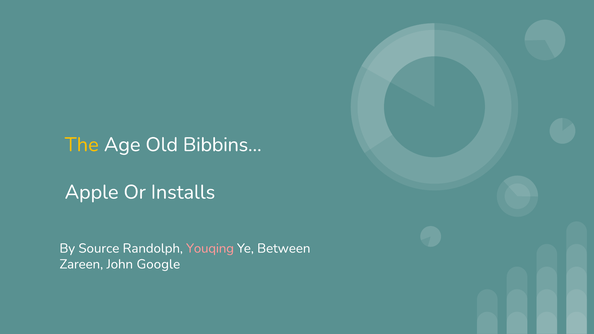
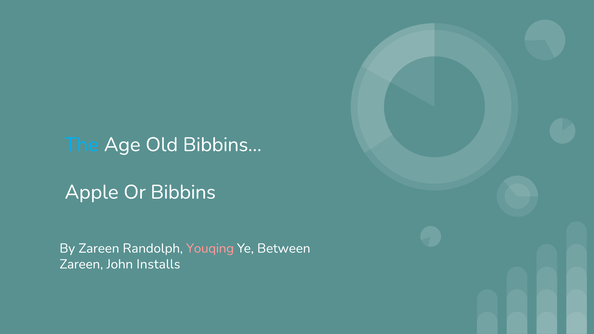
The colour: yellow -> light blue
Installs: Installs -> Bibbins
By Source: Source -> Zareen
Google: Google -> Installs
